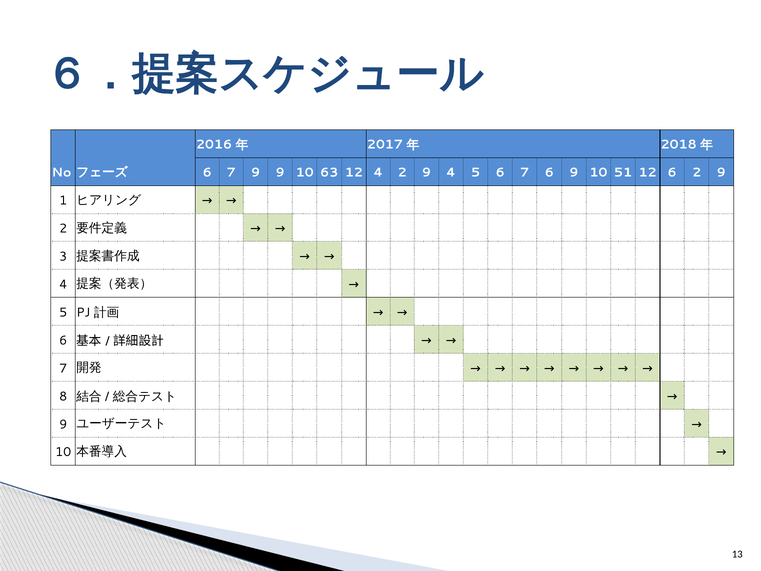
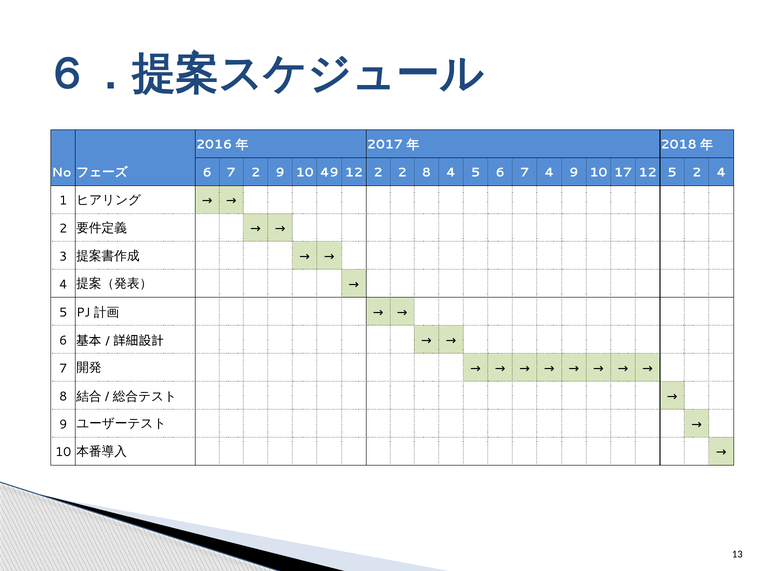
7 9: 9 -> 2
63: 63 -> 49
12 4: 4 -> 2
9 at (426, 173): 9 -> 8
7 6: 6 -> 4
51: 51 -> 17
12 6: 6 -> 5
9 at (721, 173): 9 -> 4
